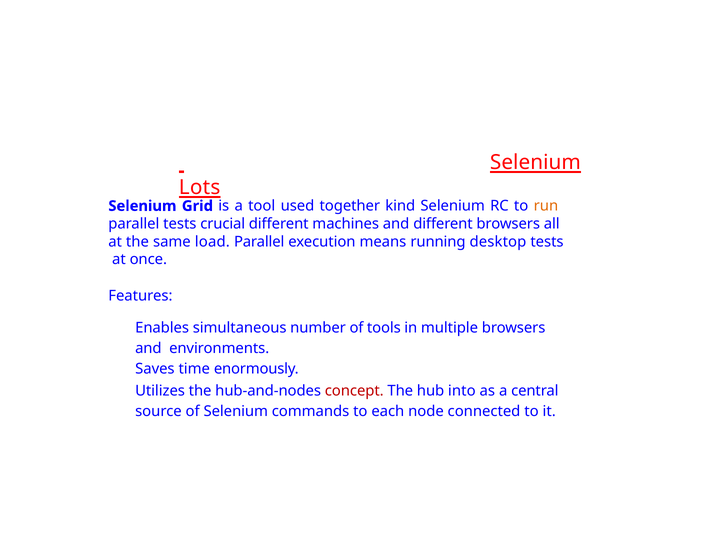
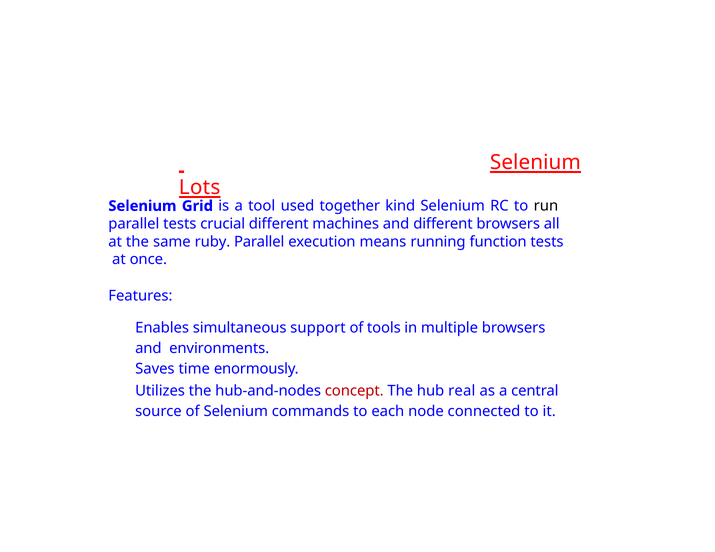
run colour: orange -> black
load: load -> ruby
desktop: desktop -> function
number: number -> support
into: into -> real
